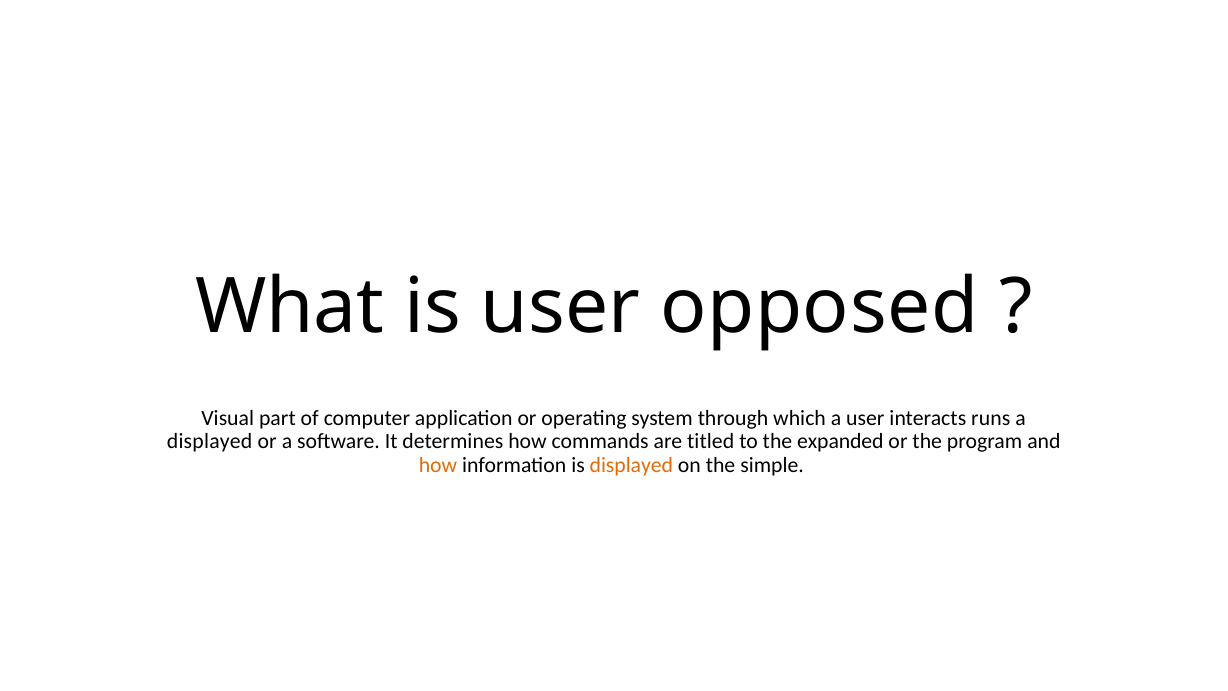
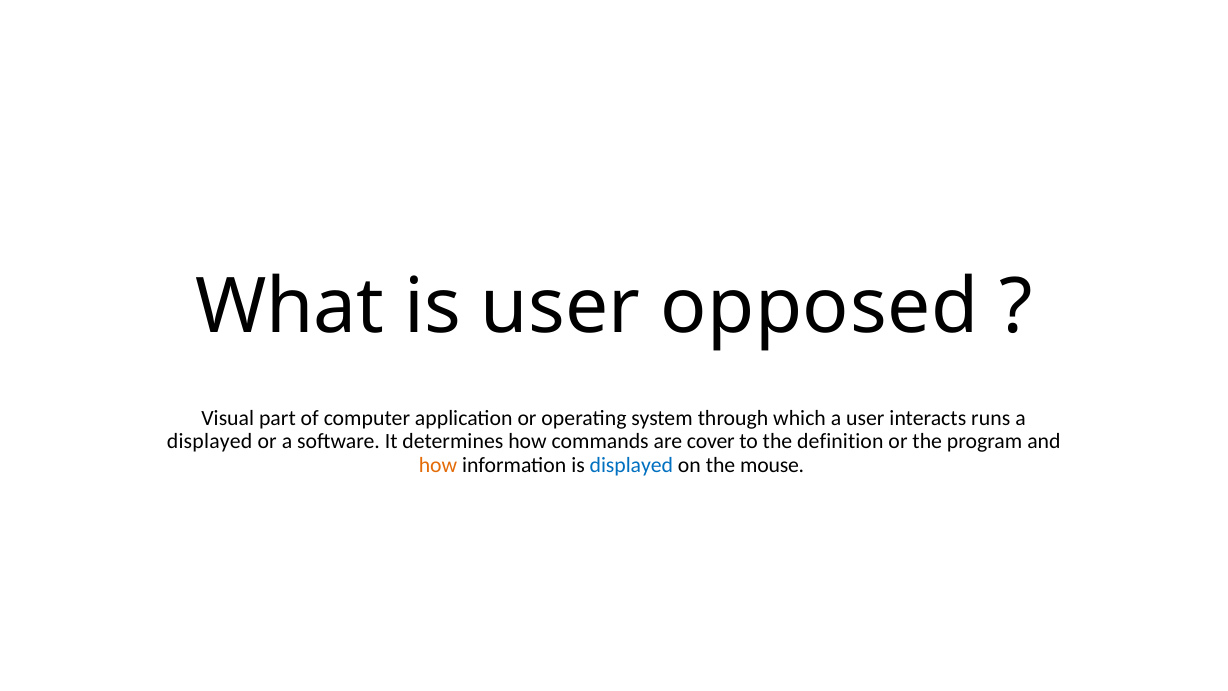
titled: titled -> cover
expanded: expanded -> definition
displayed at (631, 465) colour: orange -> blue
simple: simple -> mouse
